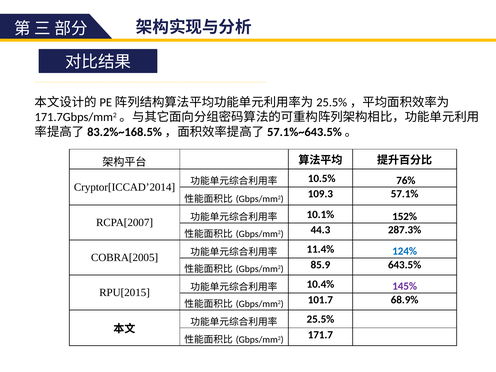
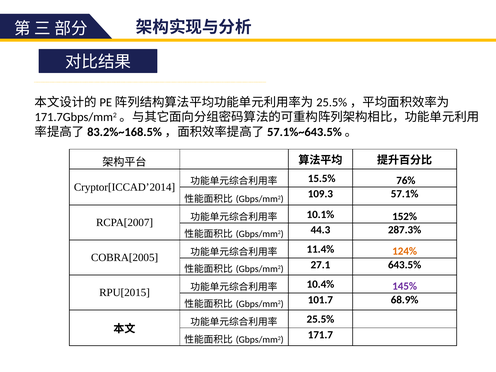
10.5%: 10.5% -> 15.5%
124% colour: blue -> orange
85.9: 85.9 -> 27.1
